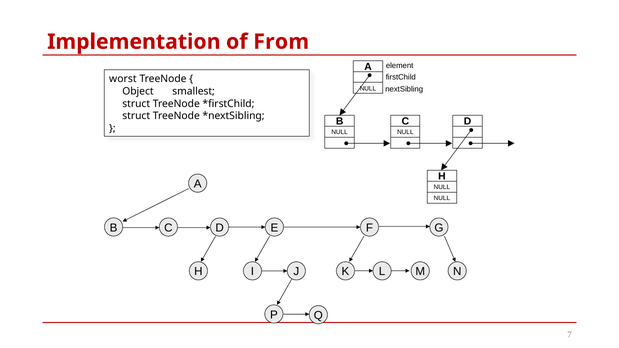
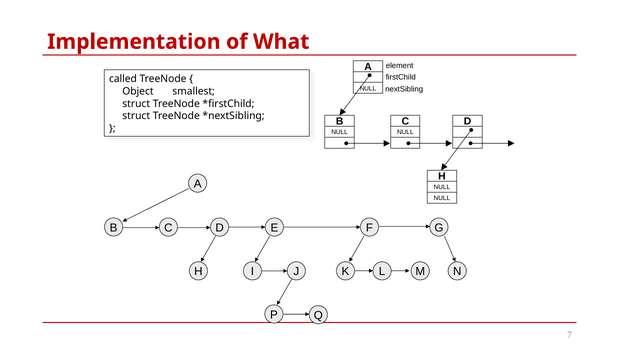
From: From -> What
worst: worst -> called
